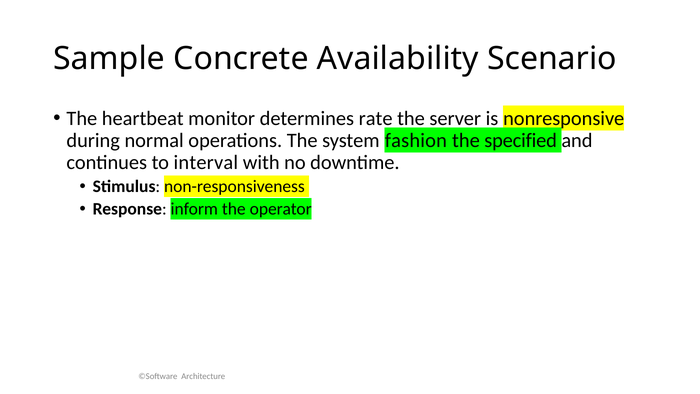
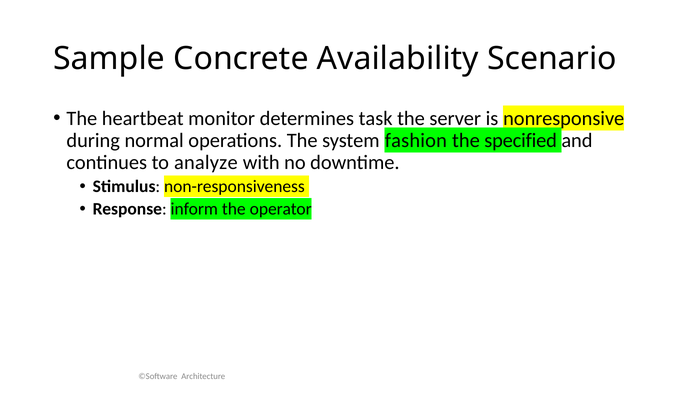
rate: rate -> task
interval: interval -> analyze
